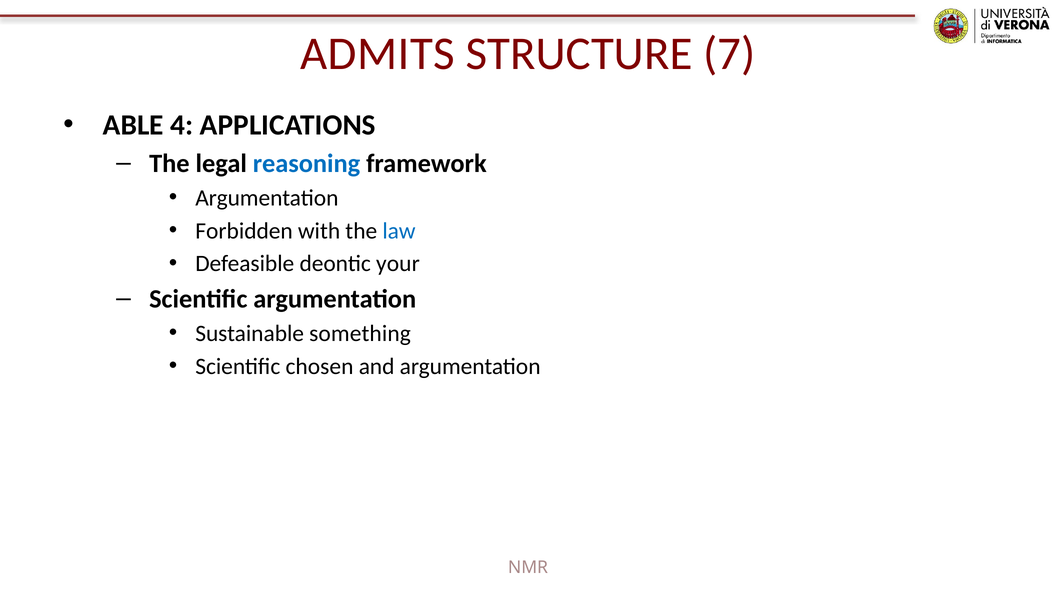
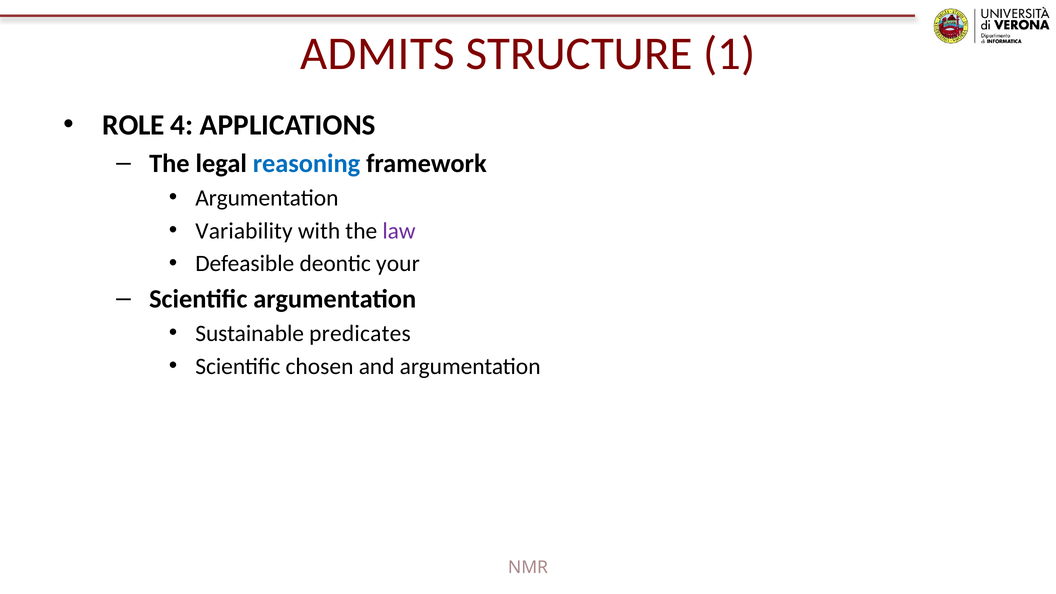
7: 7 -> 1
ABLE: ABLE -> ROLE
Forbidden: Forbidden -> Variability
law colour: blue -> purple
something: something -> predicates
